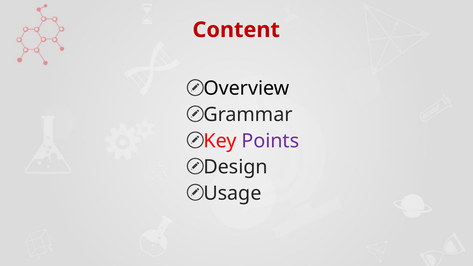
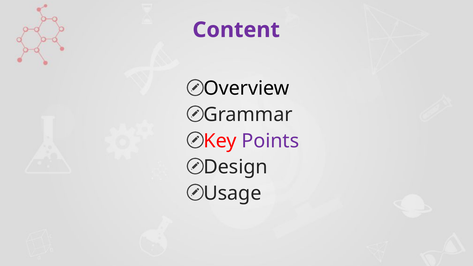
Content colour: red -> purple
